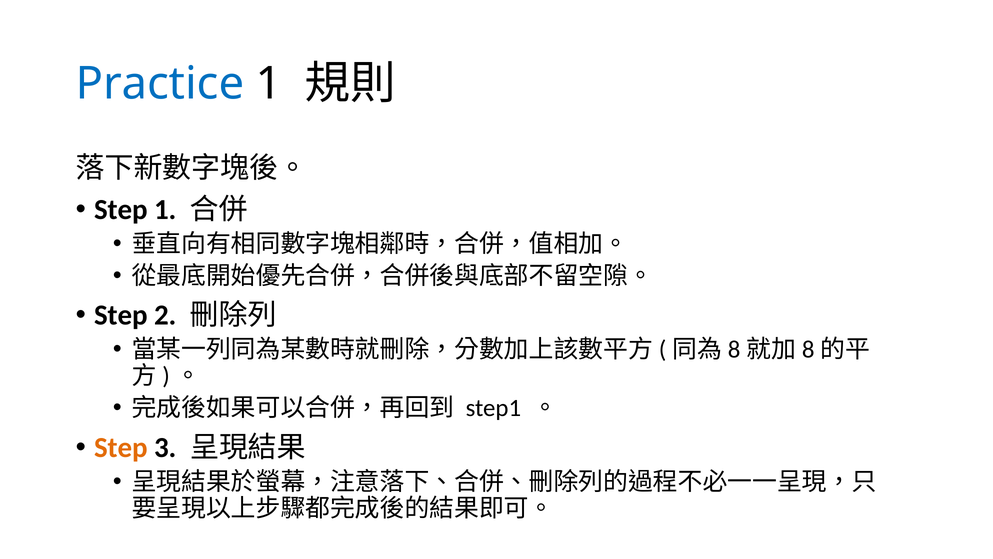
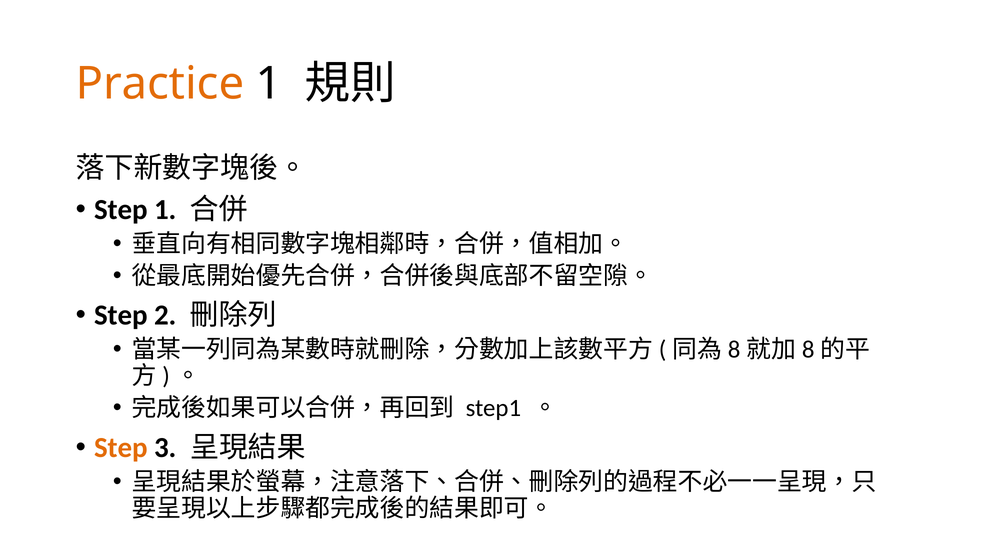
Practice colour: blue -> orange
